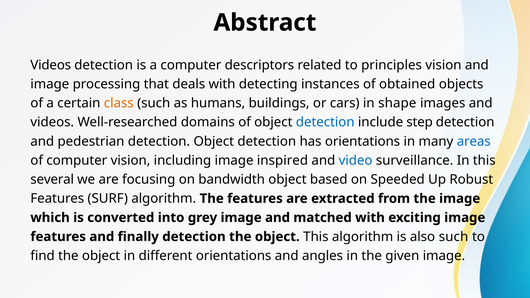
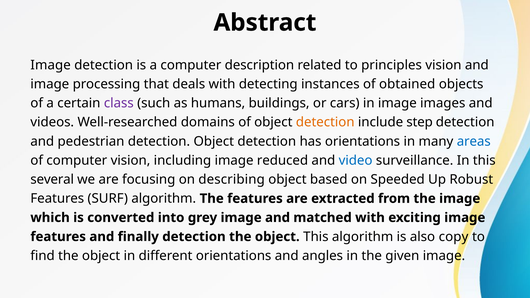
Videos at (51, 65): Videos -> Image
descriptors: descriptors -> description
class colour: orange -> purple
in shape: shape -> image
detection at (325, 122) colour: blue -> orange
inspired: inspired -> reduced
bandwidth: bandwidth -> describing
also such: such -> copy
